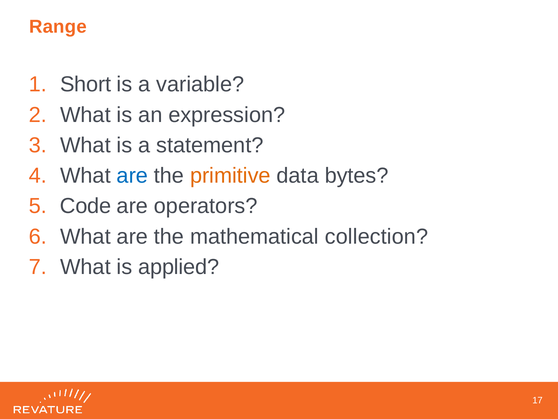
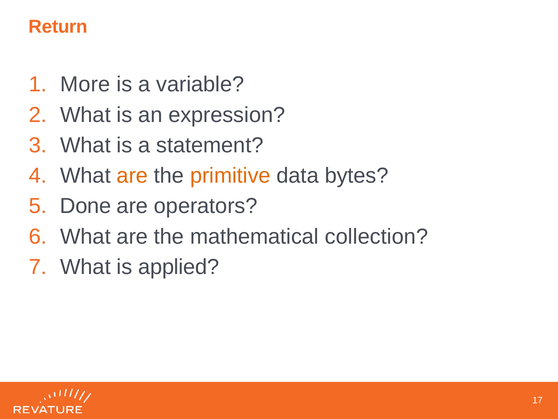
Range: Range -> Return
Short: Short -> More
are at (132, 176) colour: blue -> orange
Code: Code -> Done
